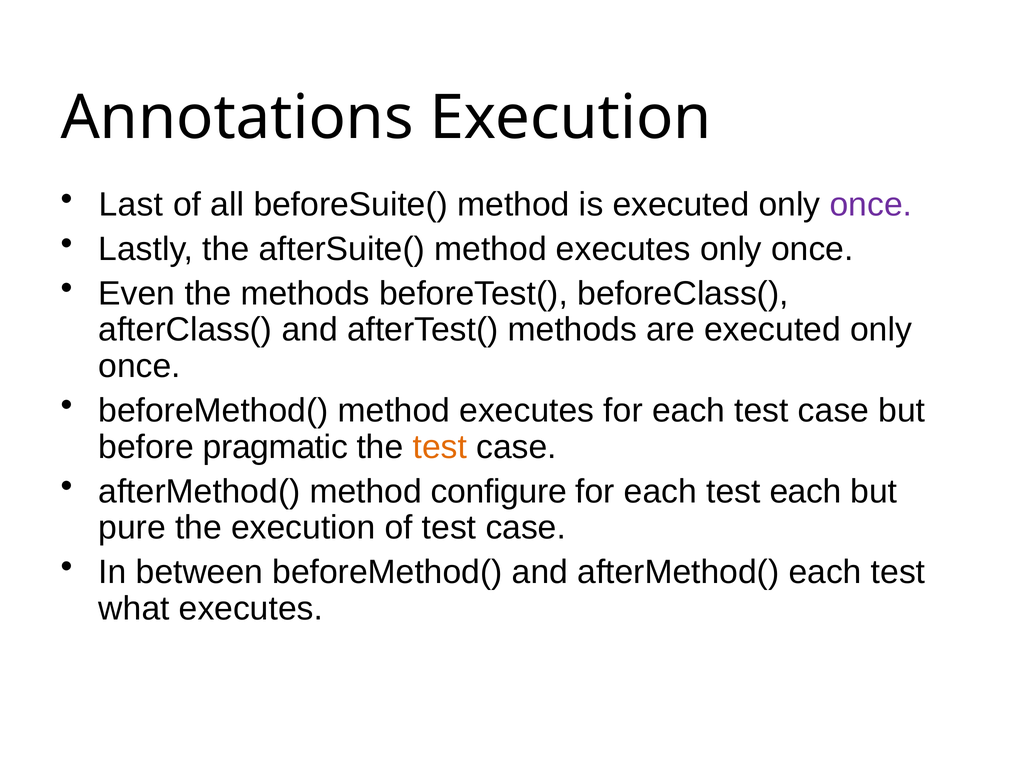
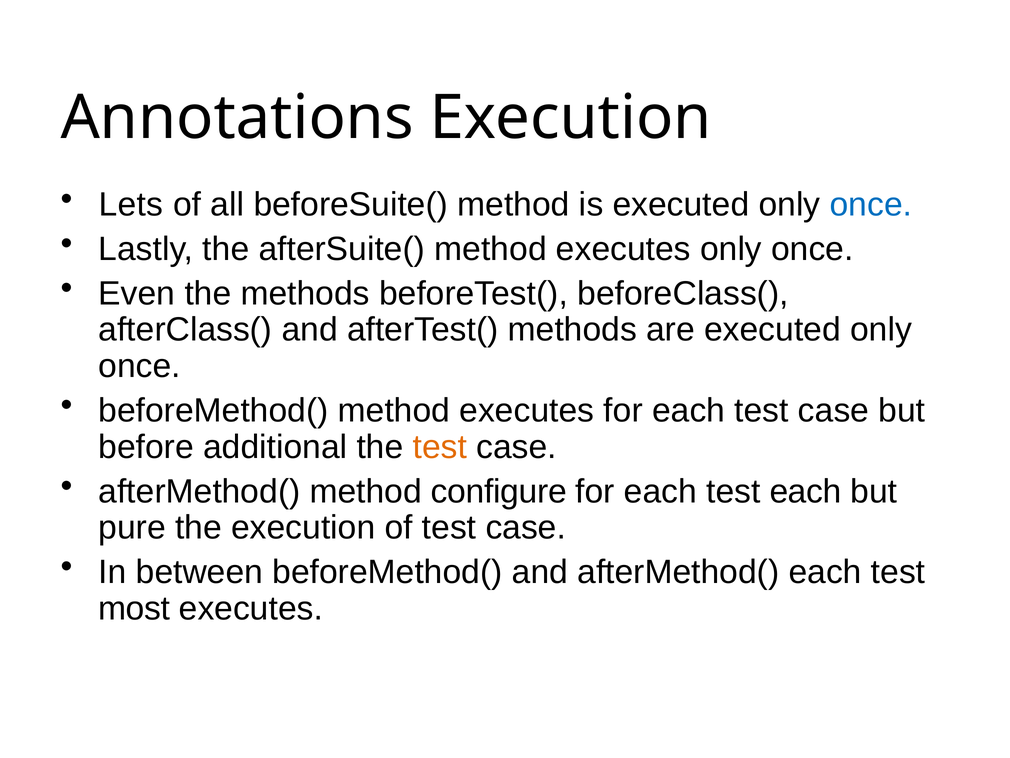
Last: Last -> Lets
once at (871, 204) colour: purple -> blue
pragmatic: pragmatic -> additional
what: what -> most
